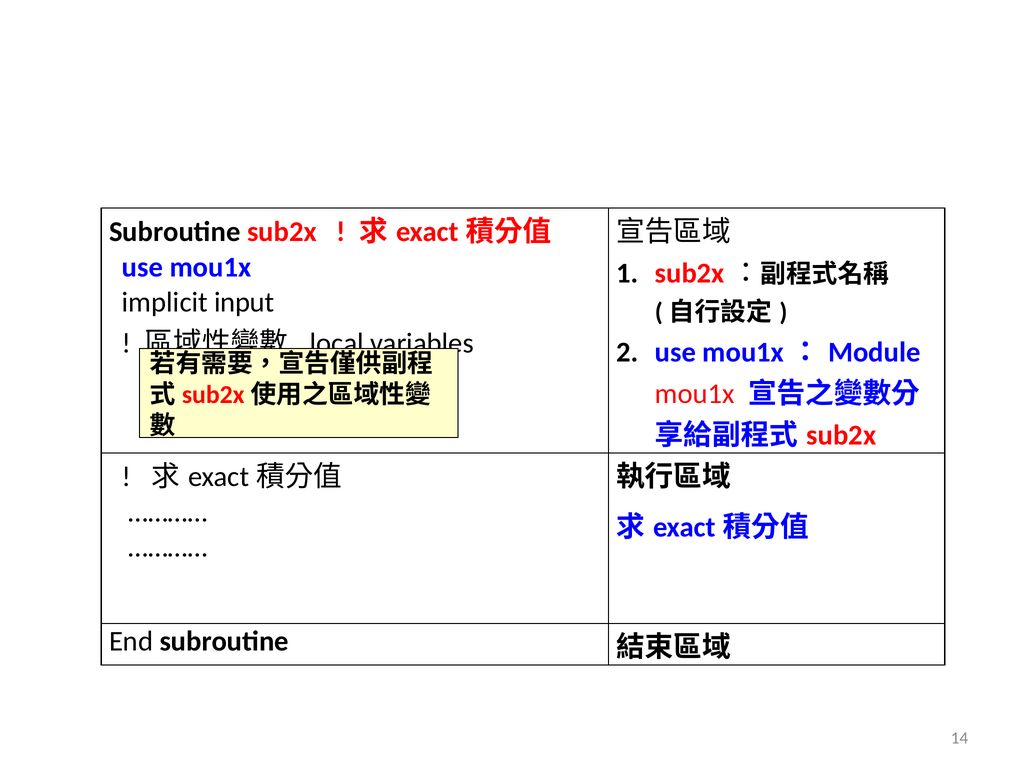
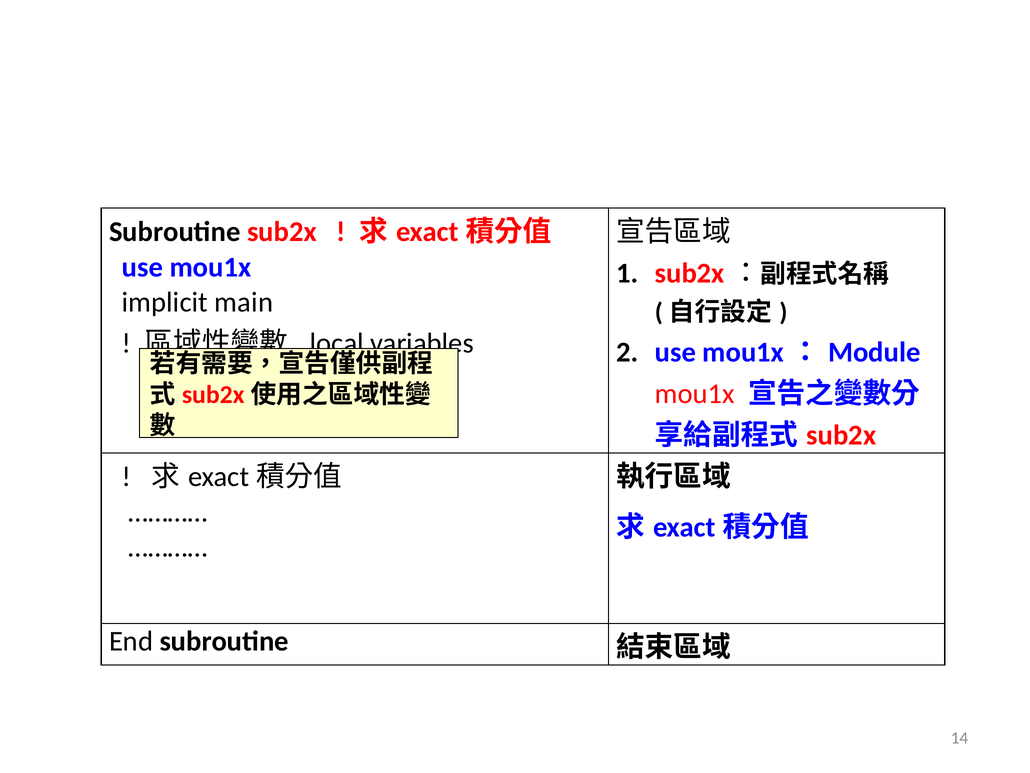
input: input -> main
